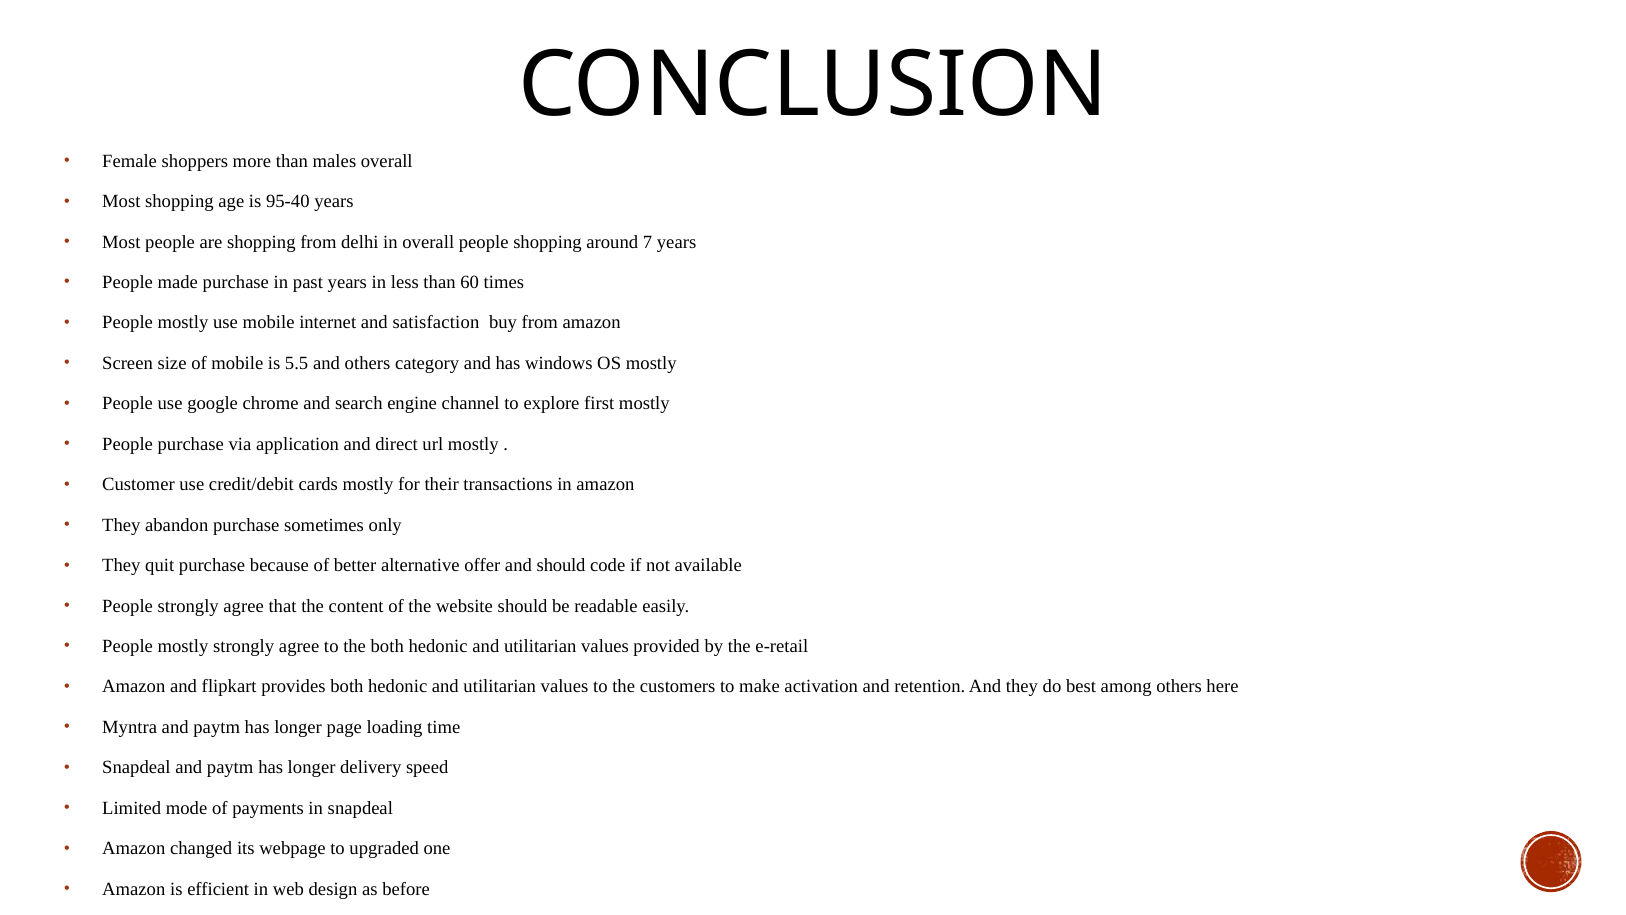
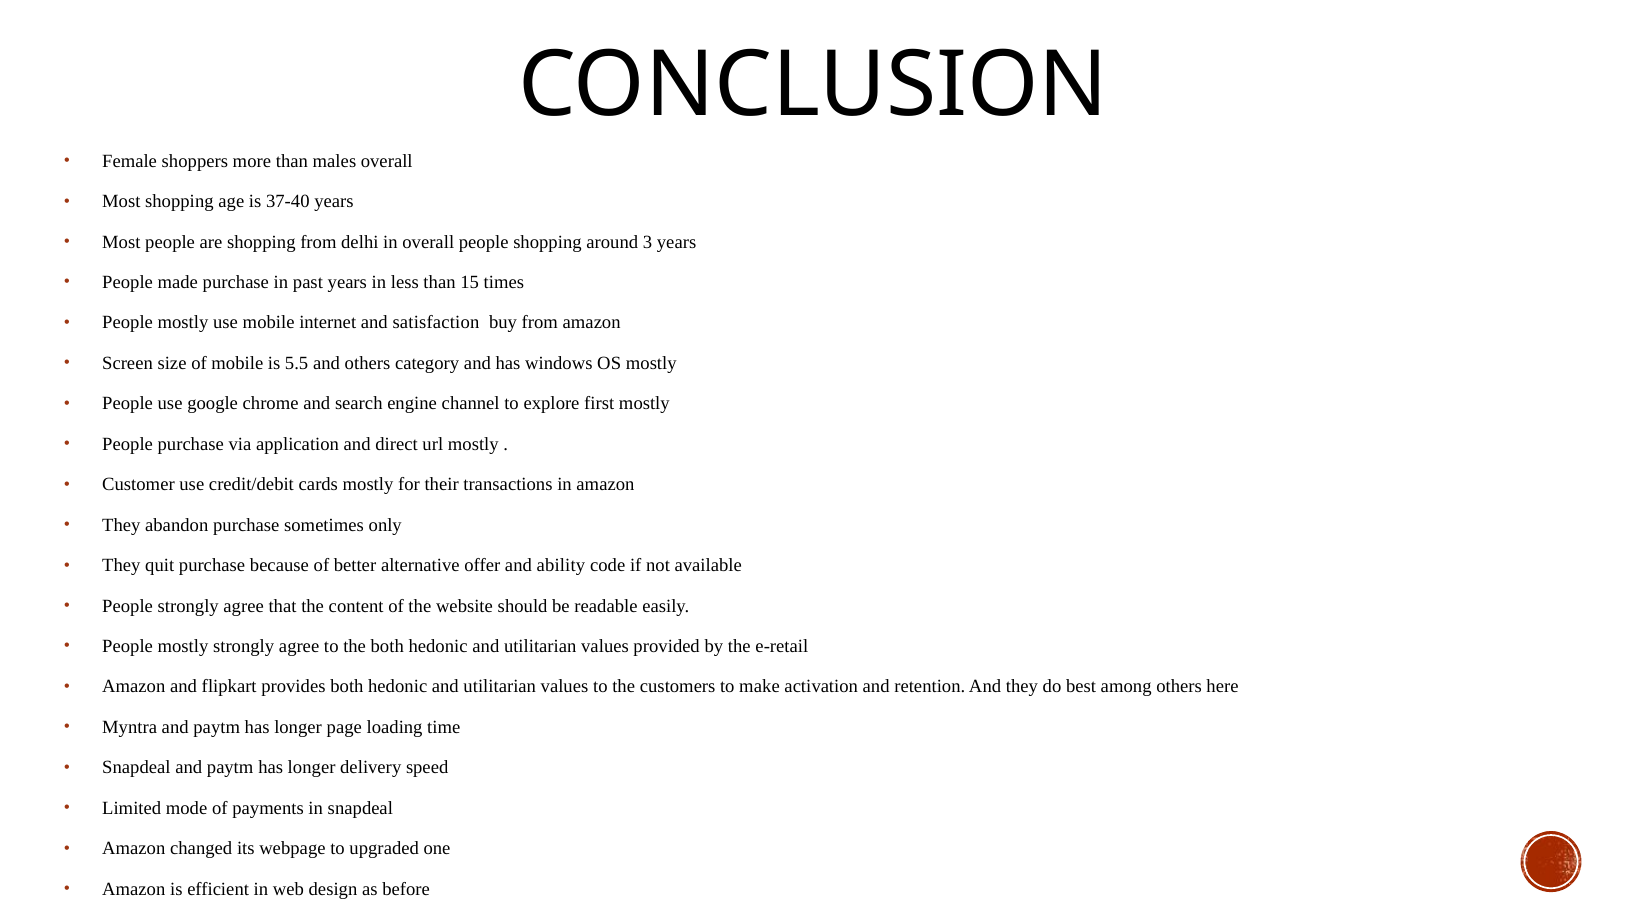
95-40: 95-40 -> 37-40
7: 7 -> 3
60: 60 -> 15
and should: should -> ability
